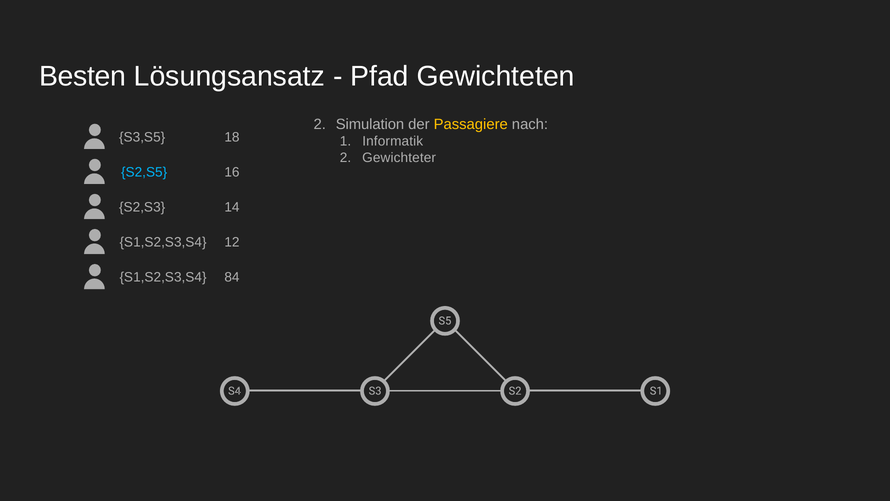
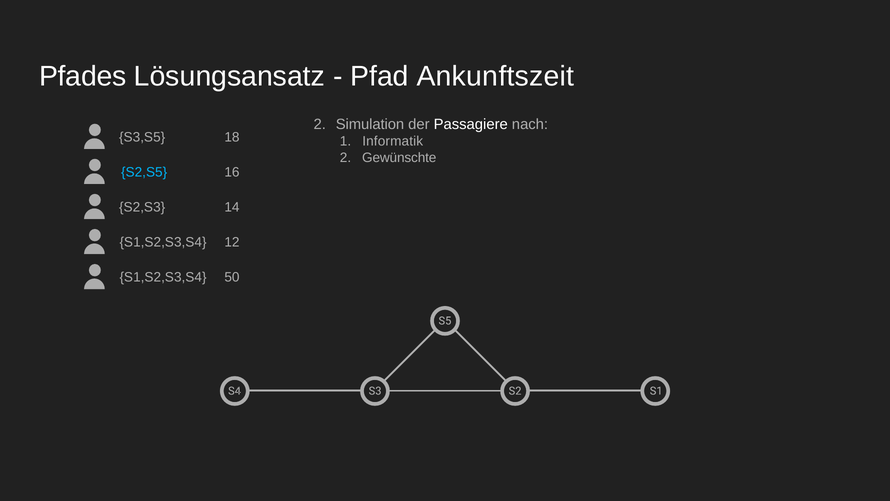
Besten: Besten -> Pfades
Gewichteten: Gewichteten -> Ankunftszeit
Passagiere colour: yellow -> white
Gewichteter: Gewichteter -> Gewünschte
84: 84 -> 50
